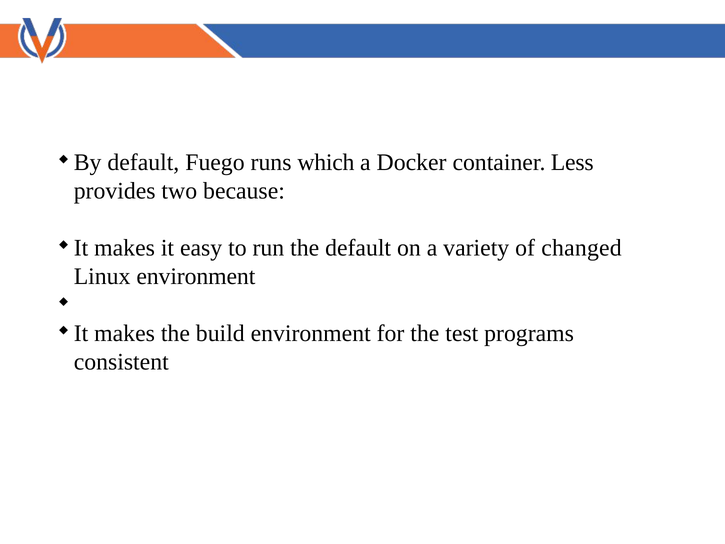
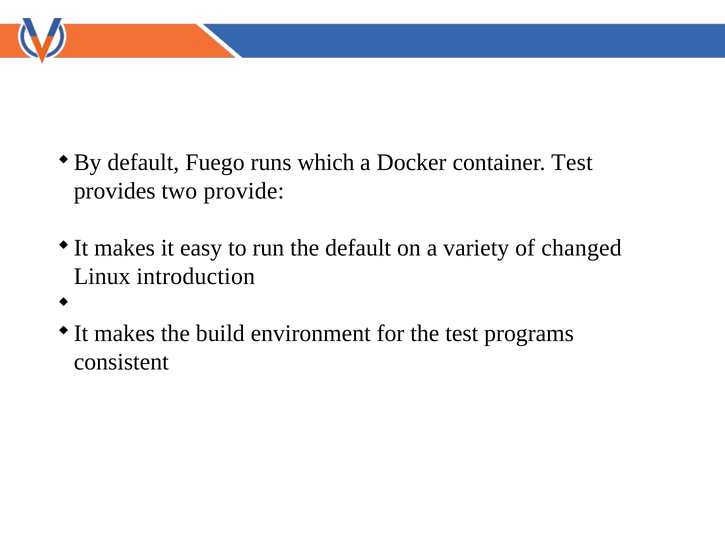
container Less: Less -> Test
because: because -> provide
Linux environment: environment -> introduction
